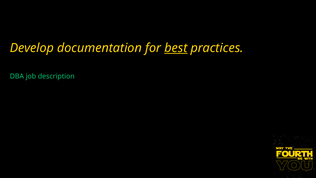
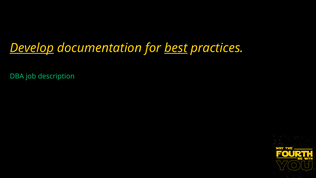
Develop underline: none -> present
